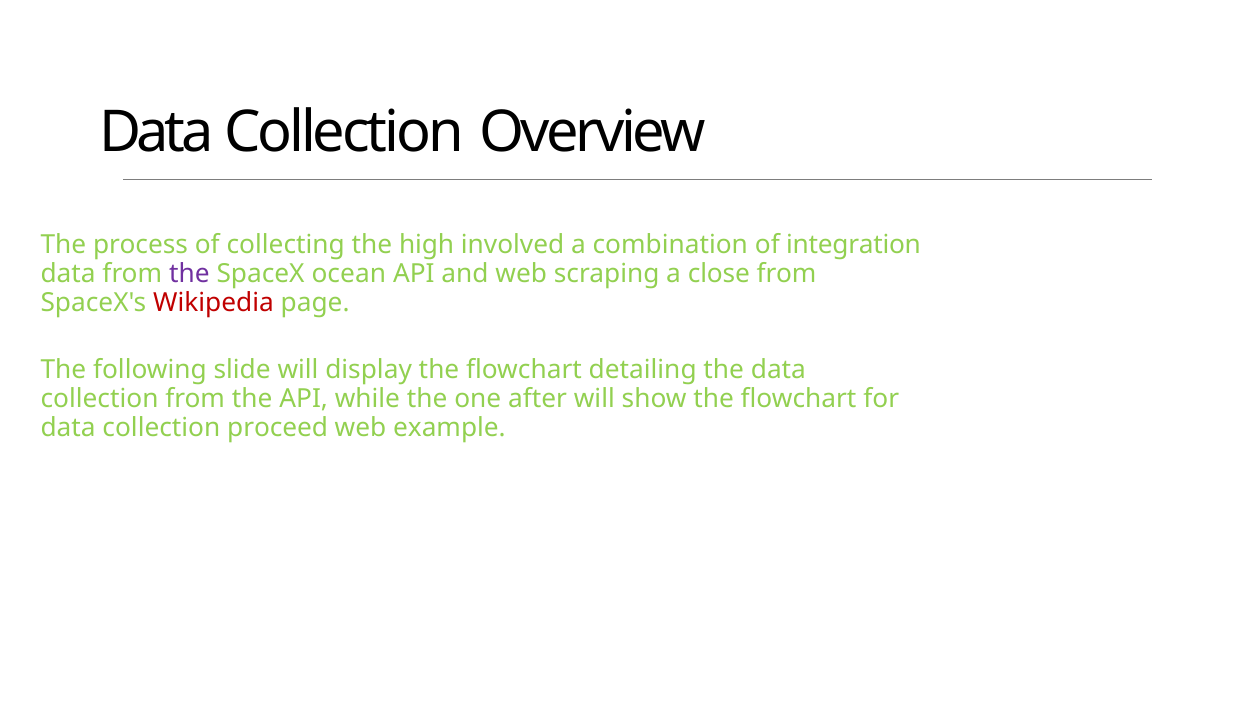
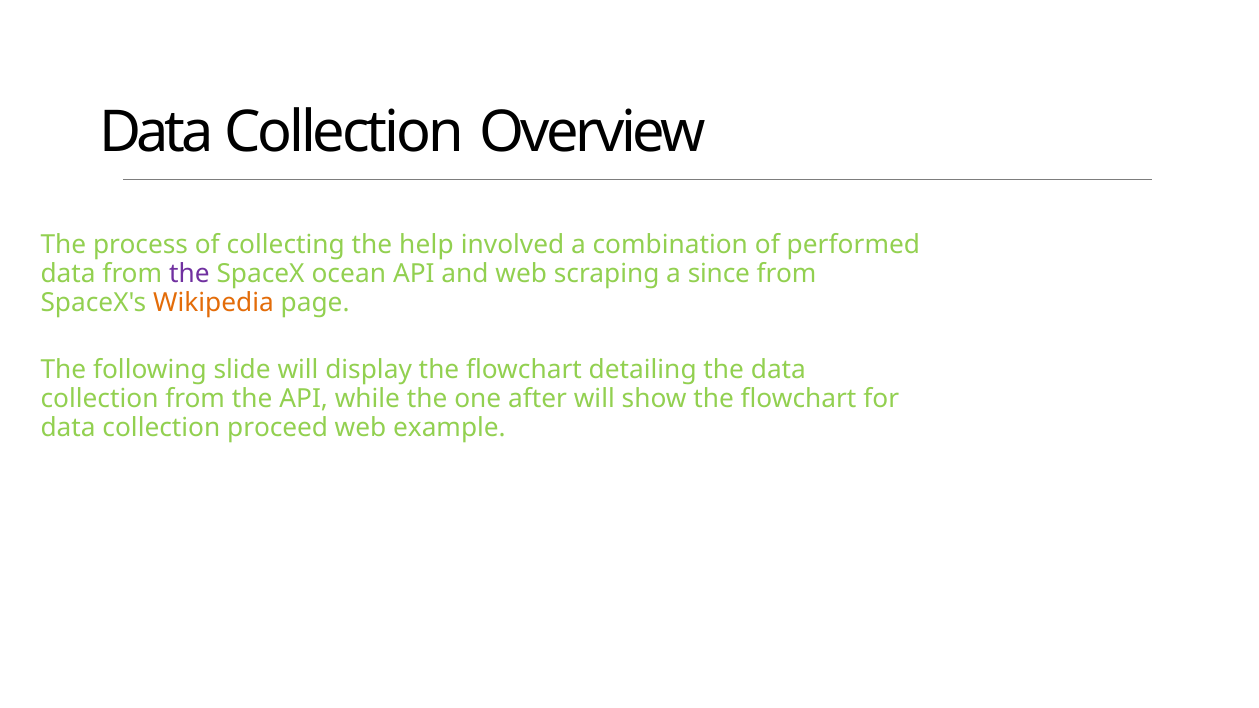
high: high -> help
integration: integration -> performed
close: close -> since
Wikipedia colour: red -> orange
